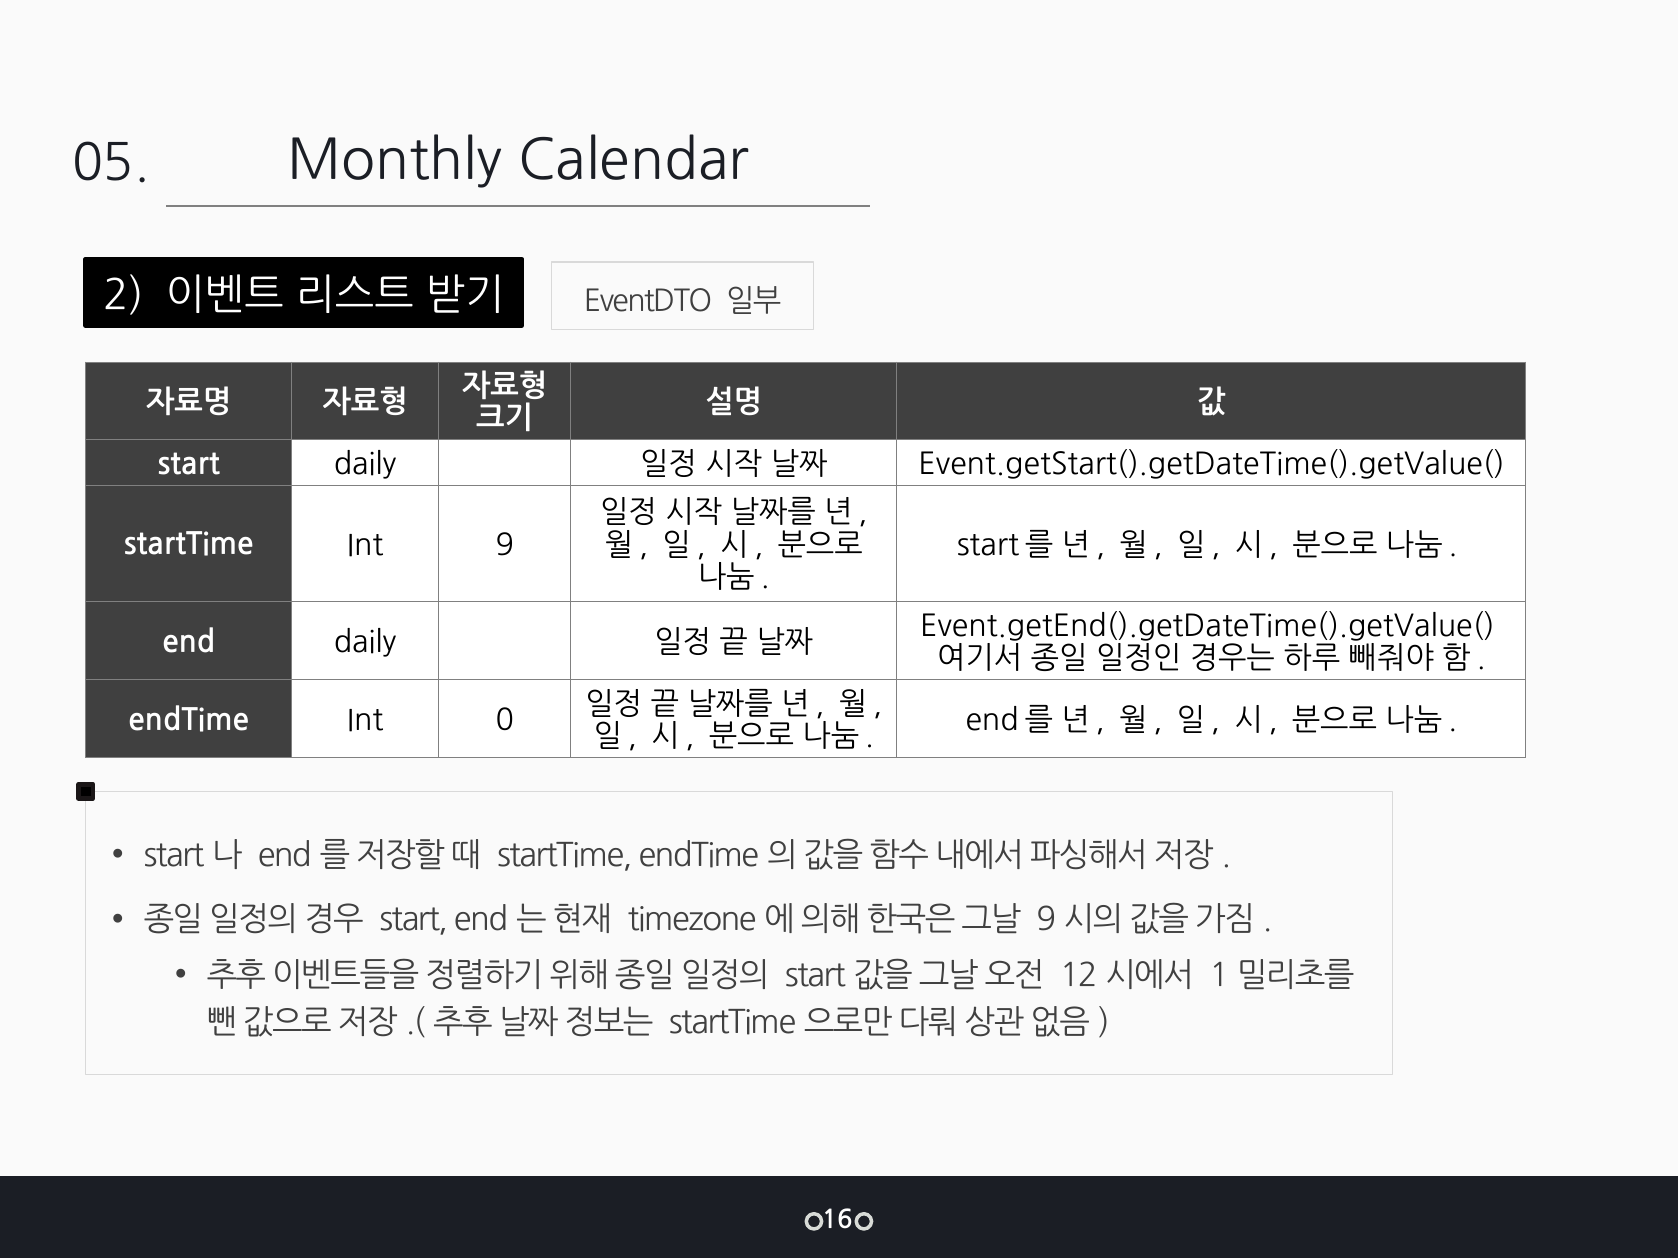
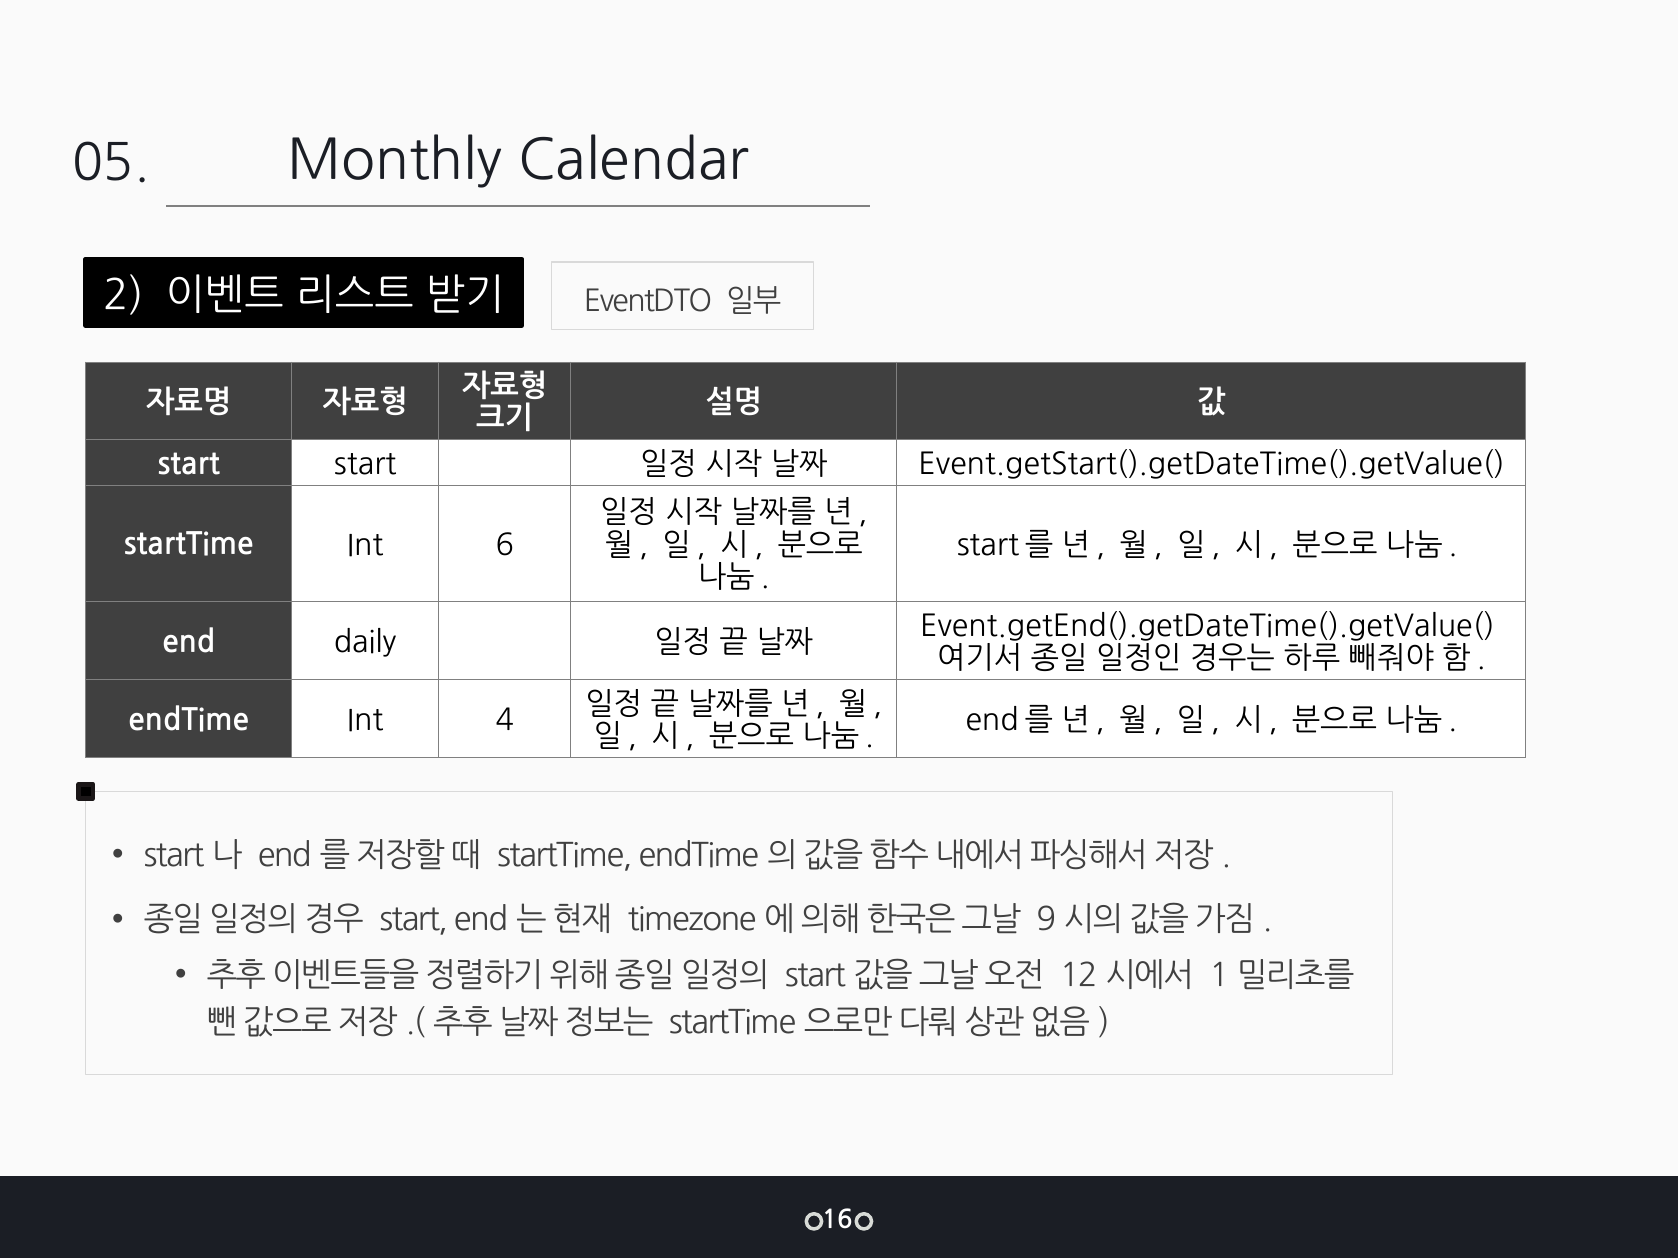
start daily: daily -> start
9: 9 -> 6
0: 0 -> 4
